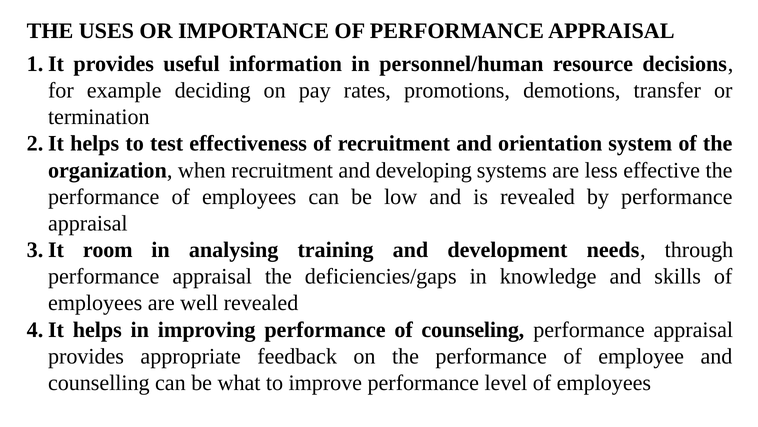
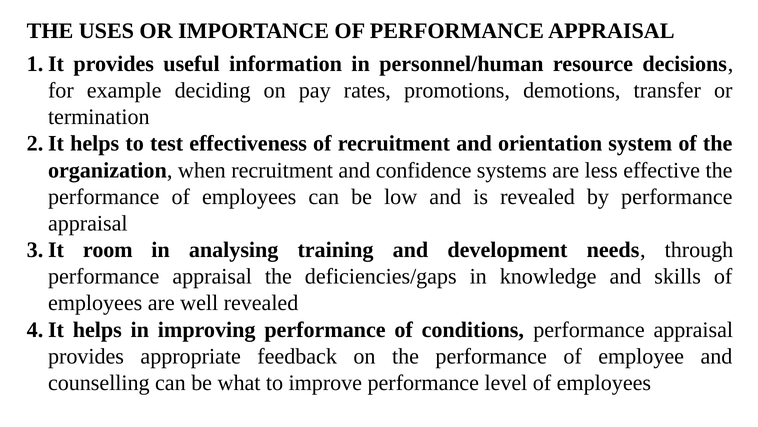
developing: developing -> confidence
counseling: counseling -> conditions
